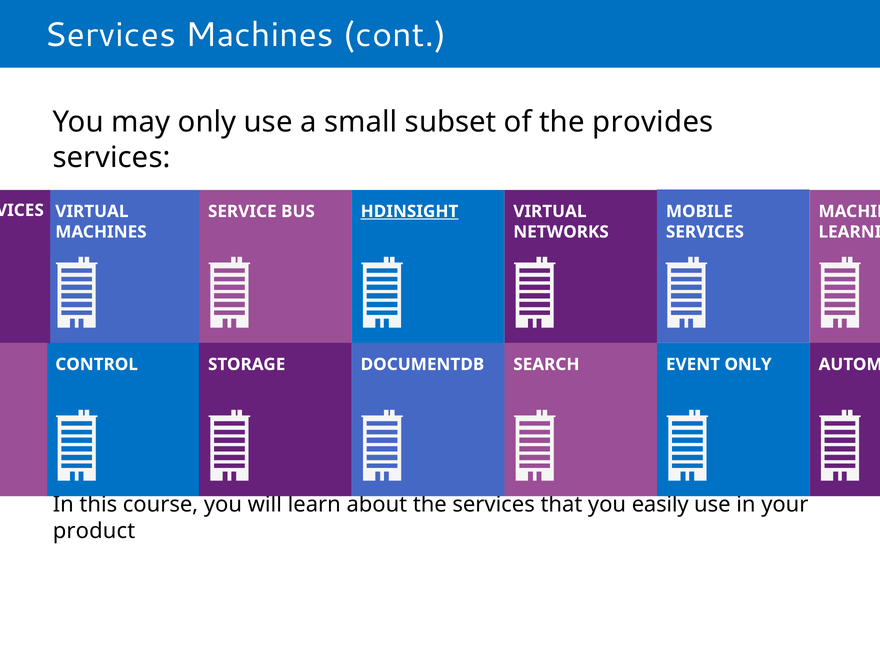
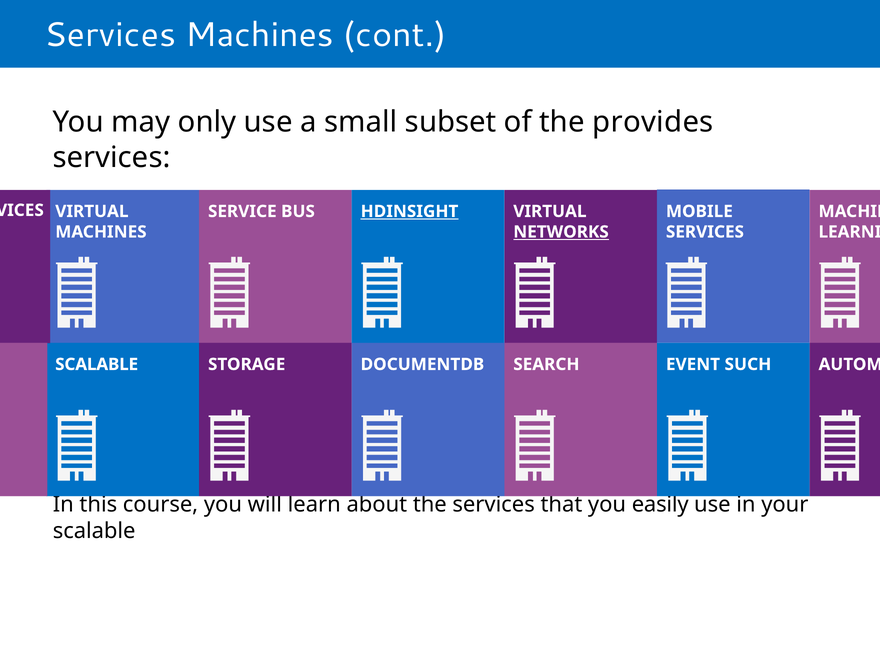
NETWORKS underline: none -> present
CONTROL at (97, 364): CONTROL -> SCALABLE
EVENT ONLY: ONLY -> SUCH
product at (94, 531): product -> scalable
